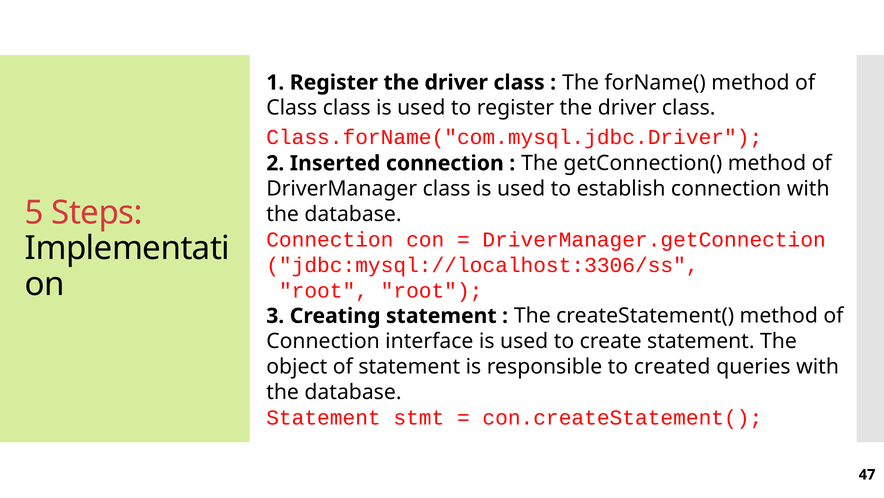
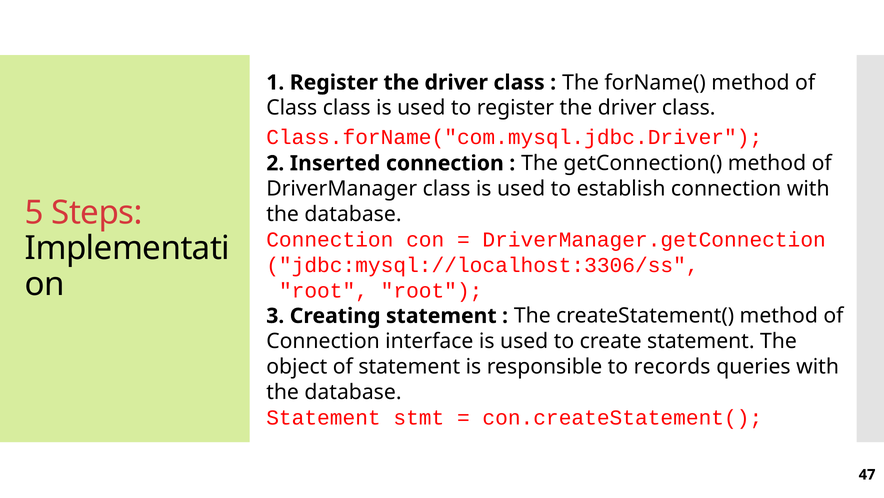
created: created -> records
